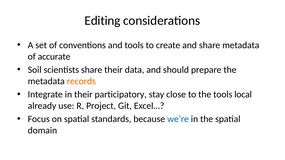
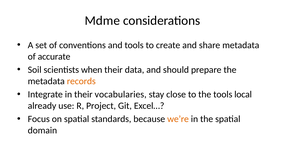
Editing: Editing -> Mdme
scientists share: share -> when
participatory: participatory -> vocabularies
we’re colour: blue -> orange
